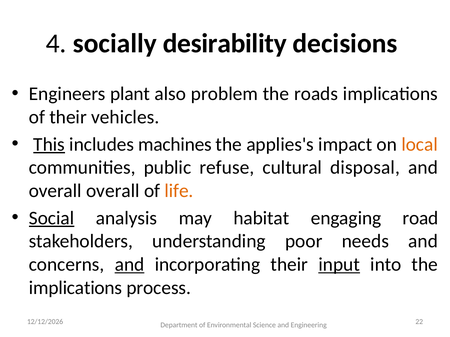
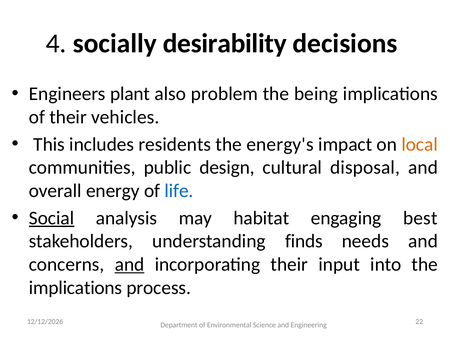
roads: roads -> being
This underline: present -> none
machines: machines -> residents
applies's: applies's -> energy's
refuse: refuse -> design
overall overall: overall -> energy
life colour: orange -> blue
road: road -> best
poor: poor -> finds
input underline: present -> none
